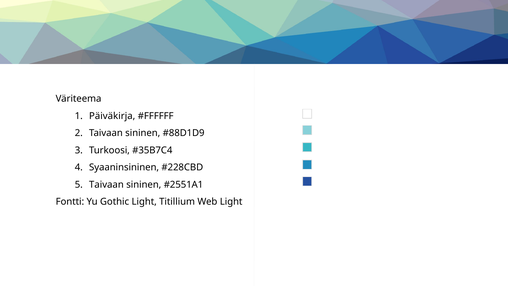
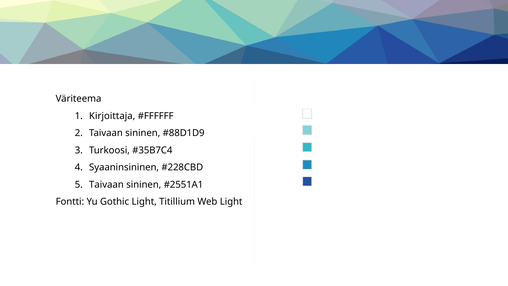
Päiväkirja: Päiväkirja -> Kirjoittaja
